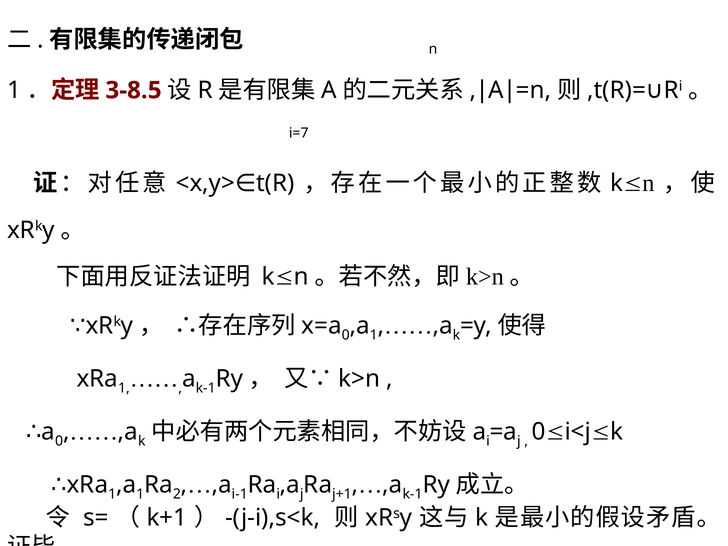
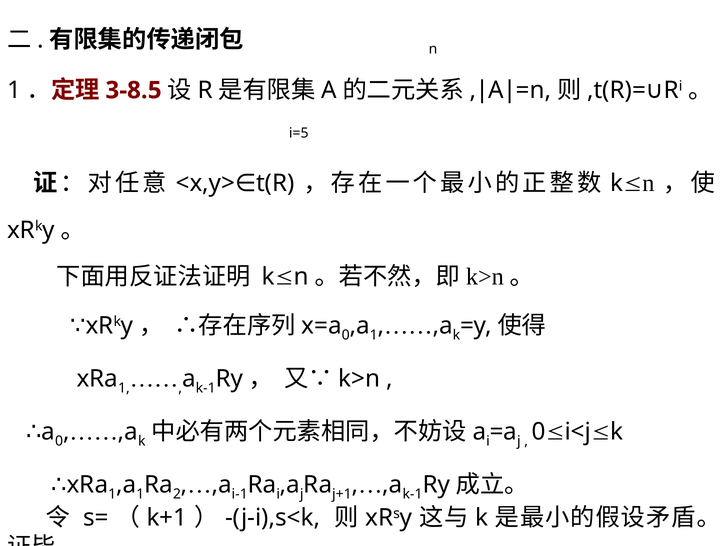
i=7: i=7 -> i=5
